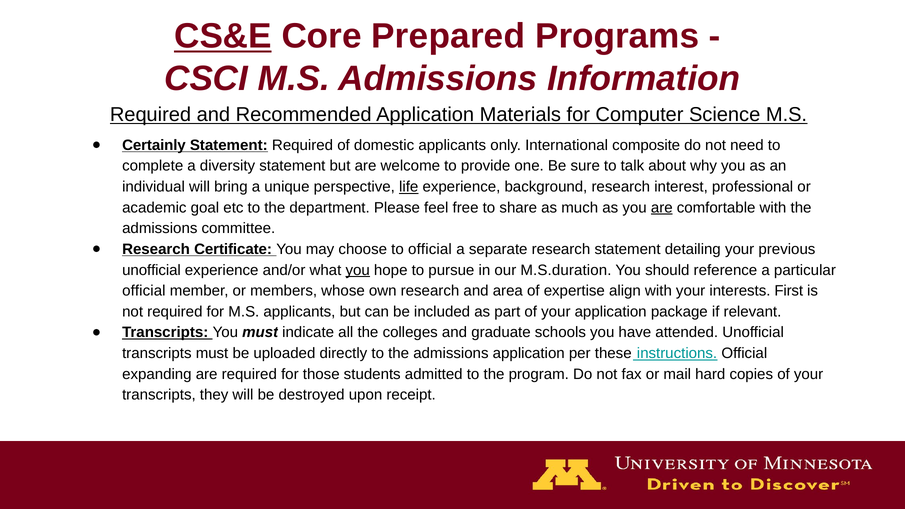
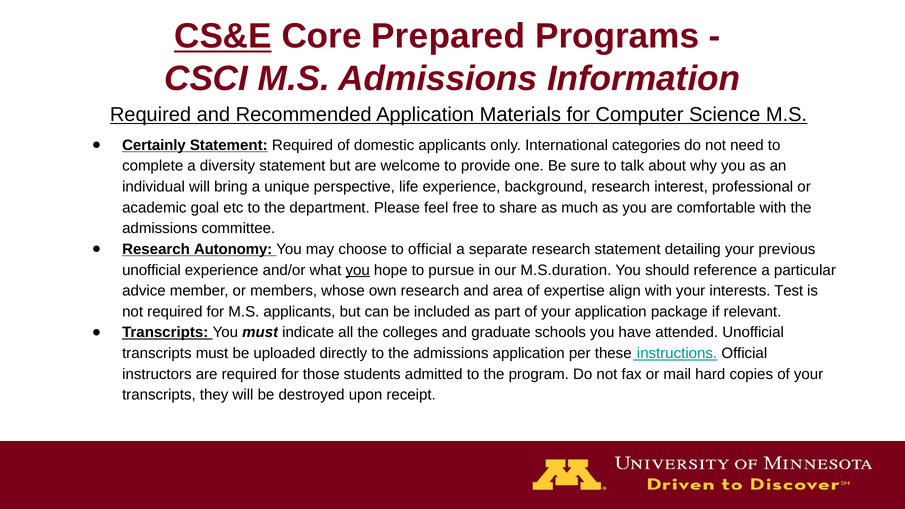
composite: composite -> categories
life underline: present -> none
are at (662, 208) underline: present -> none
Certificate: Certificate -> Autonomy
official at (144, 291): official -> advice
First: First -> Test
expanding: expanding -> instructors
